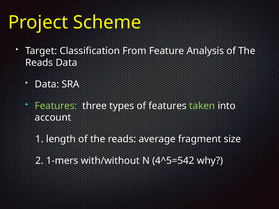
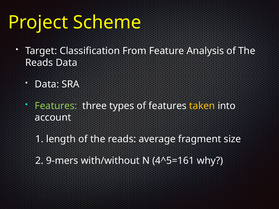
taken colour: light green -> yellow
1-mers: 1-mers -> 9-mers
4^5=542: 4^5=542 -> 4^5=161
